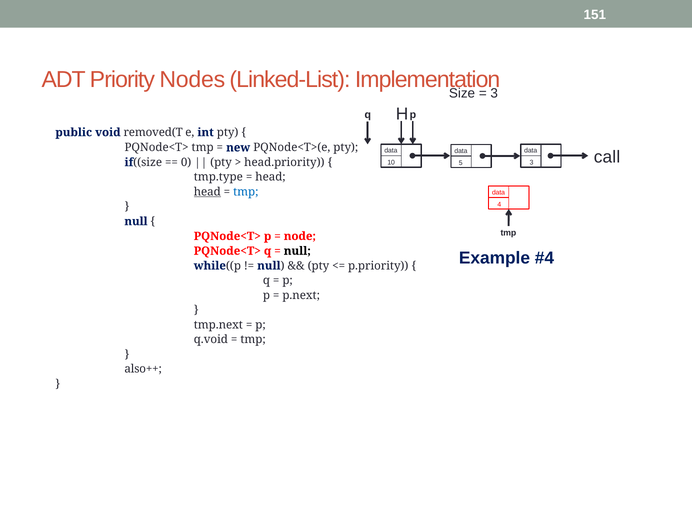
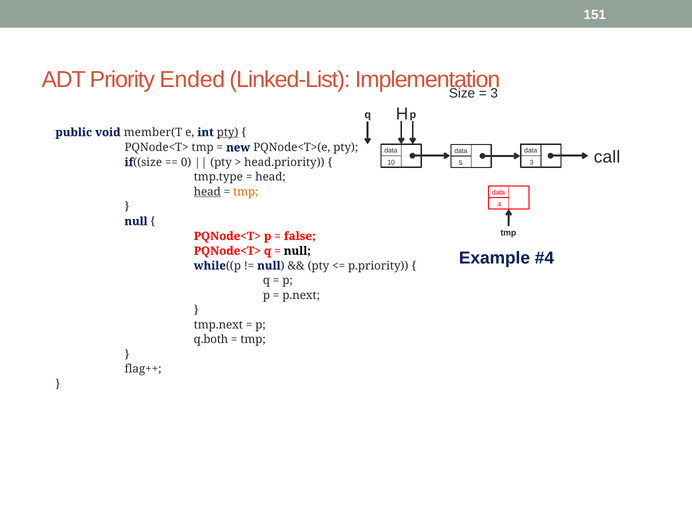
Nodes: Nodes -> Ended
removed(T: removed(T -> member(T
pty at (228, 132) underline: none -> present
tmp at (246, 192) colour: blue -> orange
node: node -> false
q.void: q.void -> q.both
also++: also++ -> flag++
